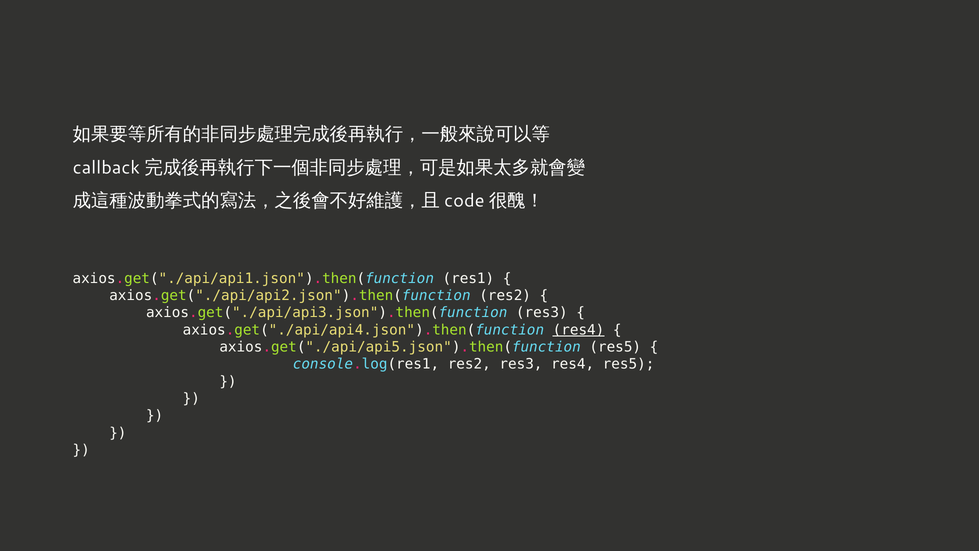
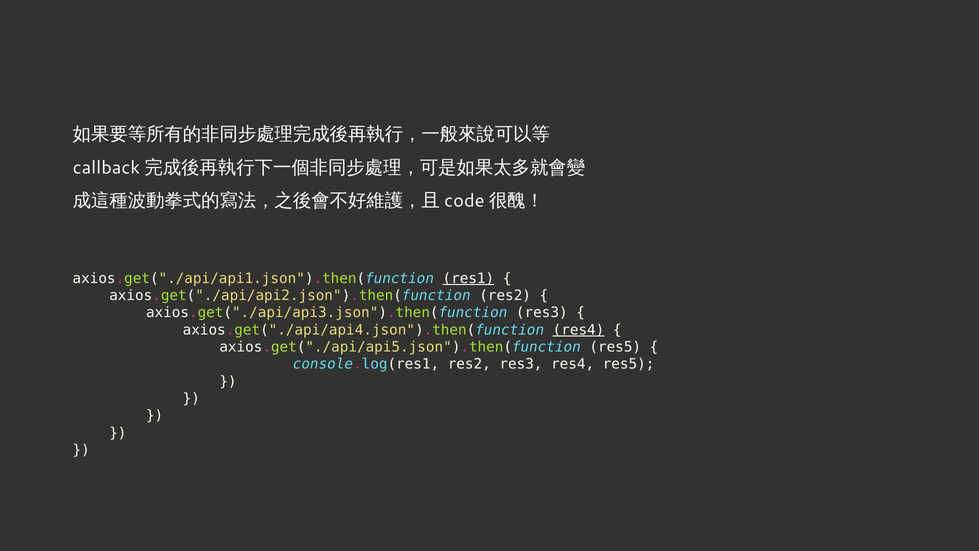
res1 underline: none -> present
